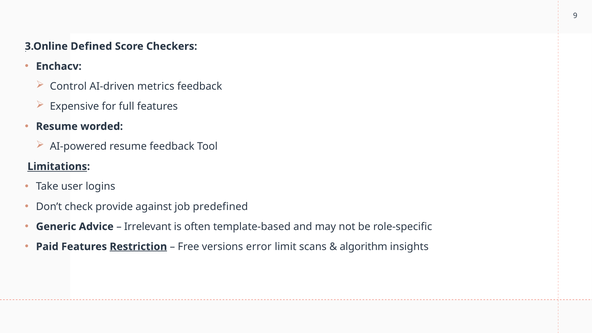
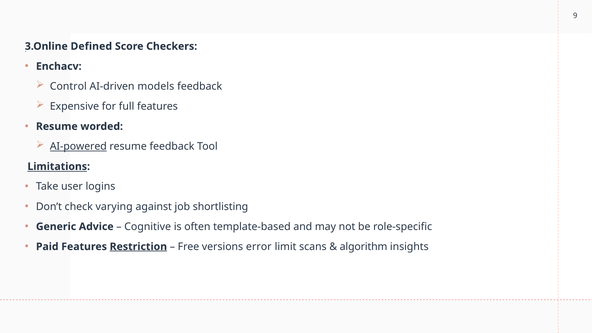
metrics: metrics -> models
AI-powered underline: none -> present
provide: provide -> varying
predefined: predefined -> shortlisting
Irrelevant: Irrelevant -> Cognitive
